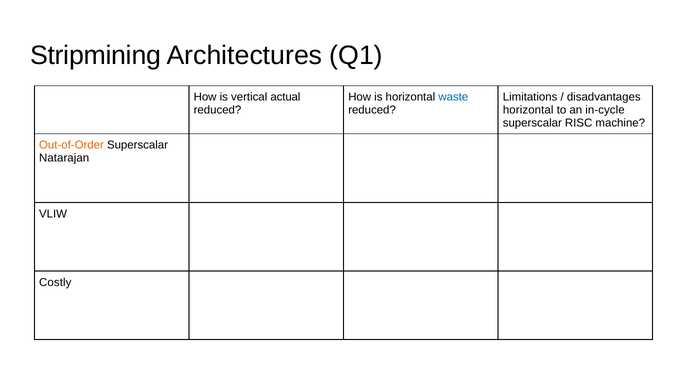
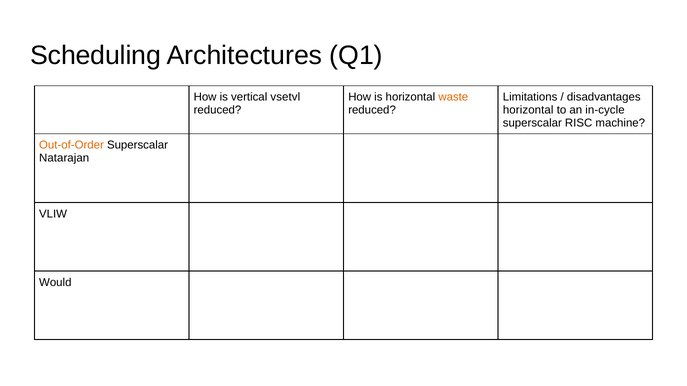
Stripmining: Stripmining -> Scheduling
actual: actual -> vsetvl
waste colour: blue -> orange
Costly: Costly -> Would
